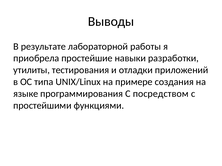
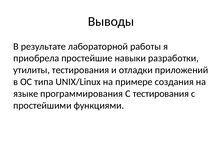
С посредством: посредством -> тестирования
